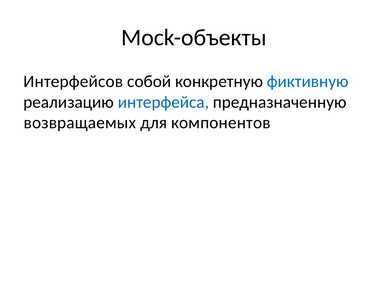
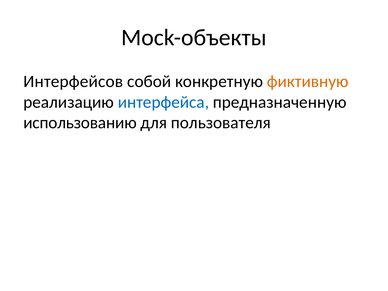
фиктивную colour: blue -> orange
возвращаемых: возвращаемых -> использованию
компонентов: компонентов -> пользователя
